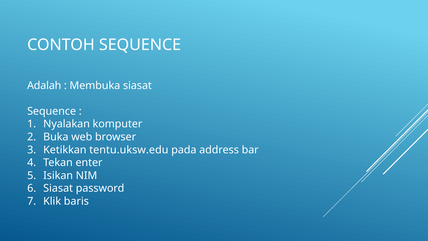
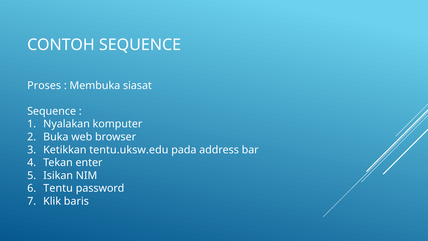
Adalah: Adalah -> Proses
Siasat at (58, 188): Siasat -> Tentu
